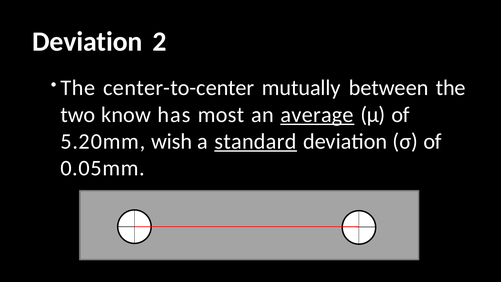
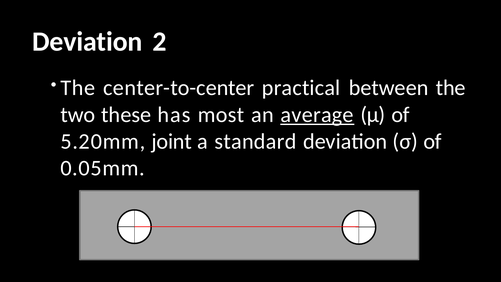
mutually: mutually -> practical
know: know -> these
wish: wish -> joint
standard underline: present -> none
